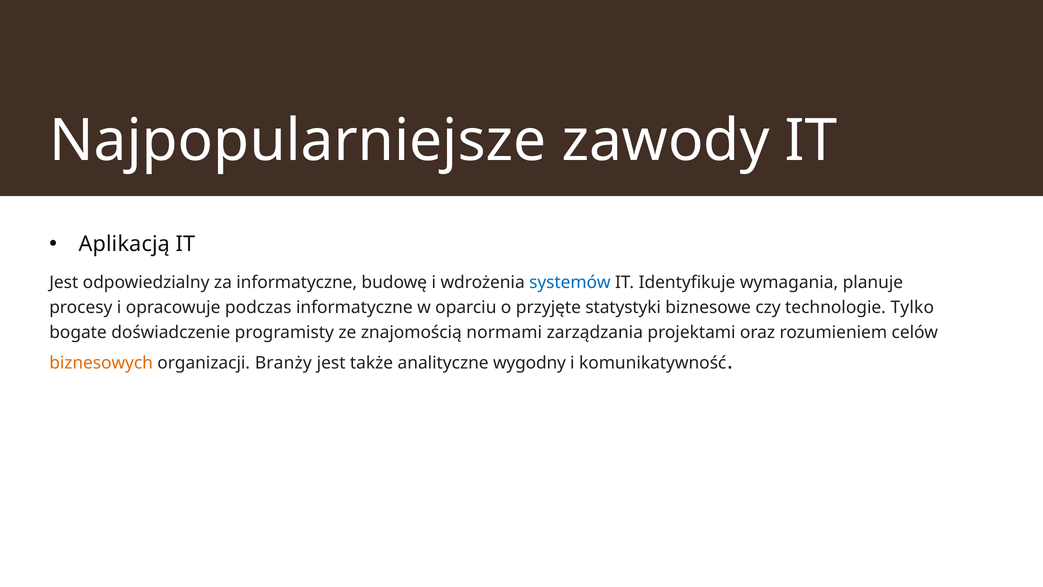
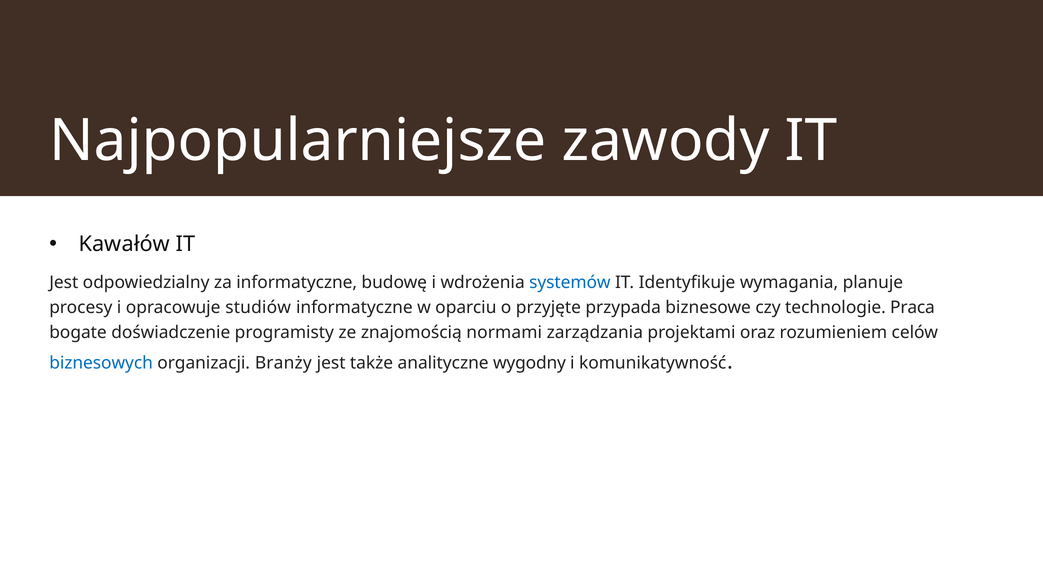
Aplikacją: Aplikacją -> Kawałów
podczas: podczas -> studiów
statystyki: statystyki -> przypada
Tylko: Tylko -> Praca
biznesowych colour: orange -> blue
